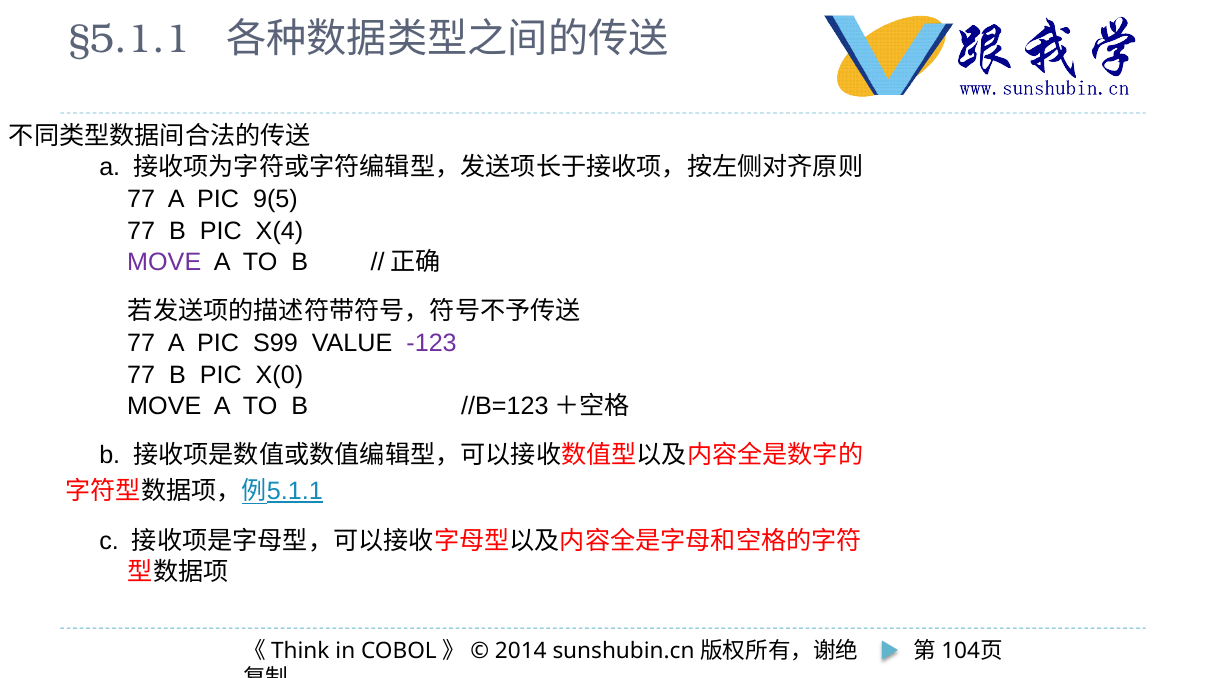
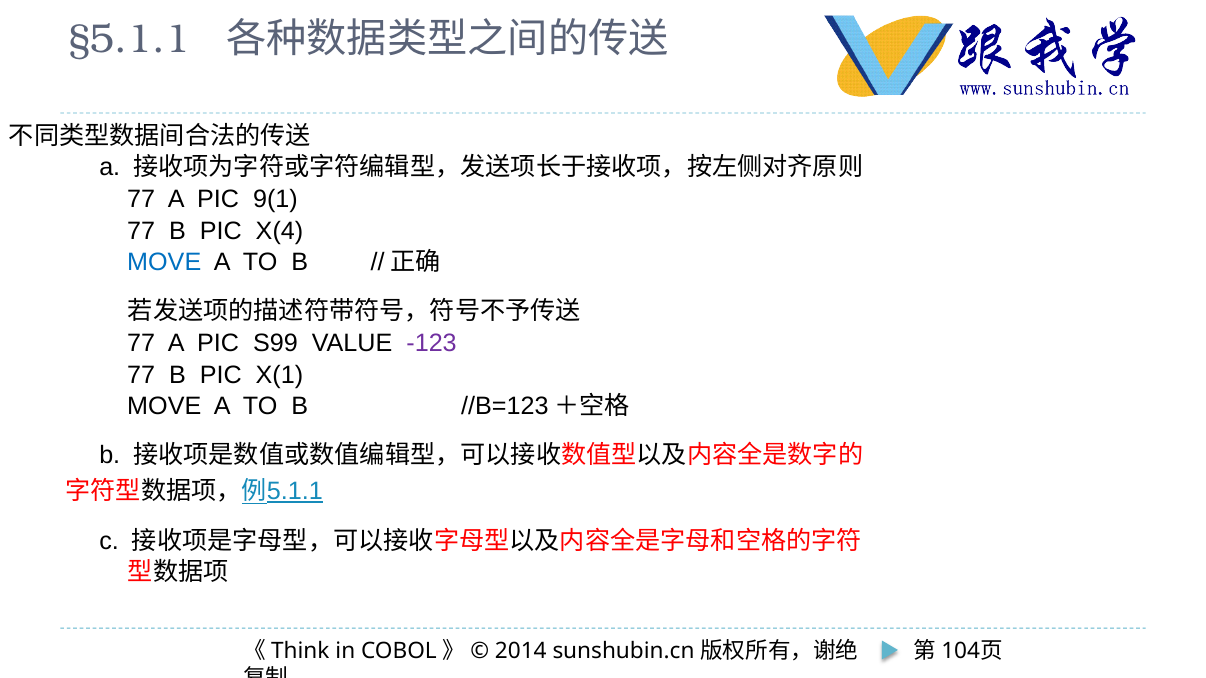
9(5: 9(5 -> 9(1
MOVE at (164, 263) colour: purple -> blue
X(0: X(0 -> X(1
